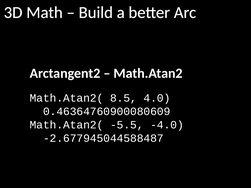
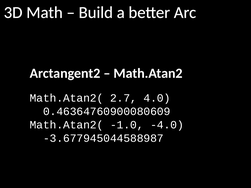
8.5: 8.5 -> 2.7
-5.5: -5.5 -> -1.0
-2.677945044588487: -2.677945044588487 -> -3.677945044588987
